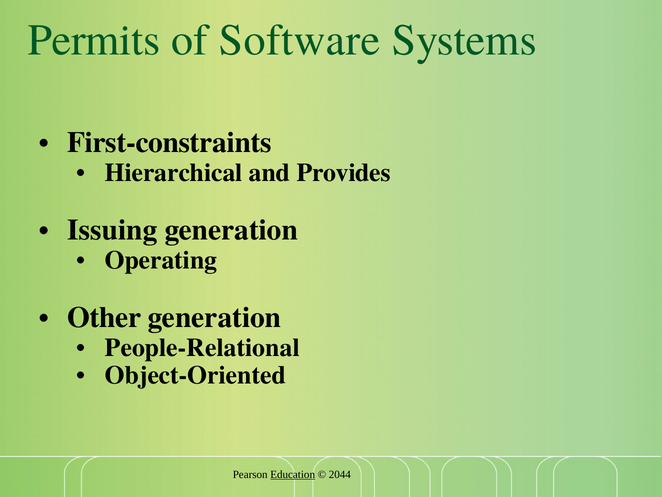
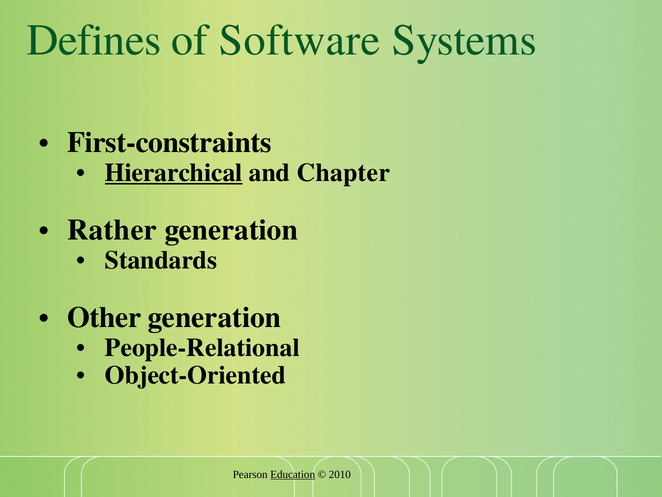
Permits: Permits -> Defines
Hierarchical underline: none -> present
Provides: Provides -> Chapter
Issuing: Issuing -> Rather
Operating: Operating -> Standards
2044: 2044 -> 2010
